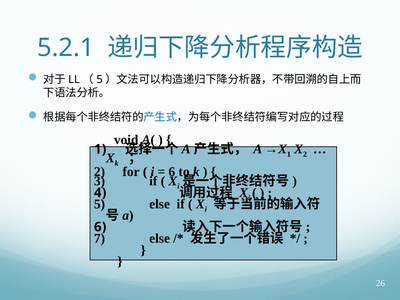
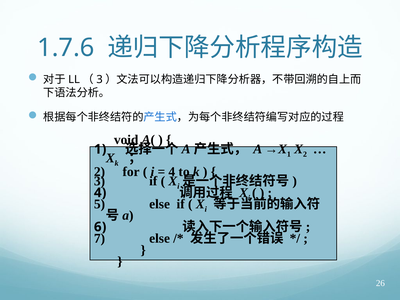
5.2.1: 5.2.1 -> 1.7.6
5 at (100, 79): 5 -> 3
6 at (172, 172): 6 -> 4
